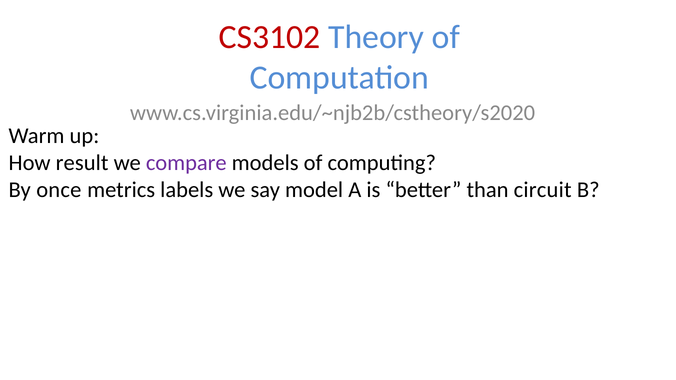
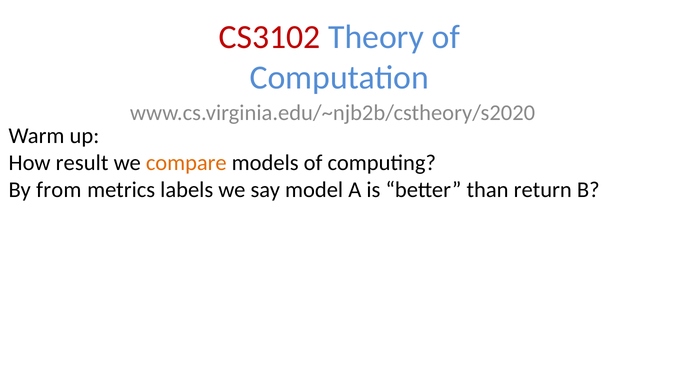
compare colour: purple -> orange
once: once -> from
circuit: circuit -> return
